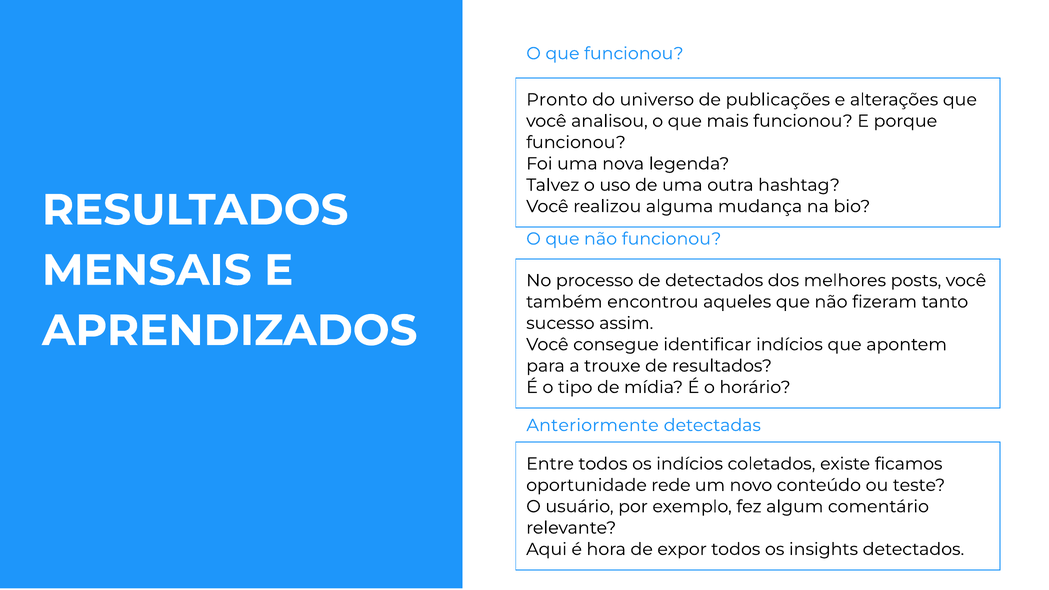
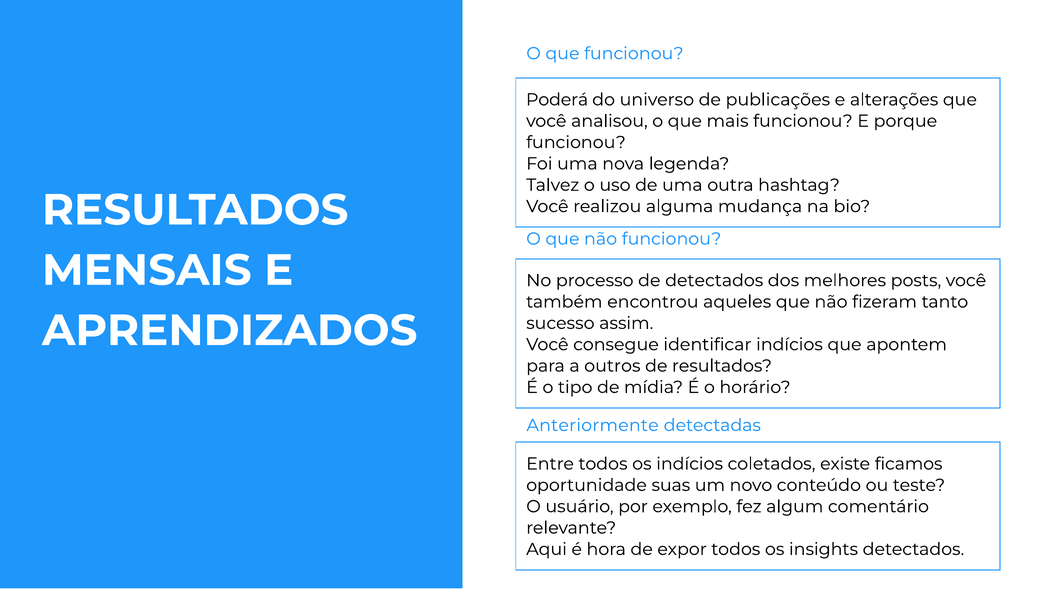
Pronto: Pronto -> Poderá
trouxe: trouxe -> outros
rede: rede -> suas
